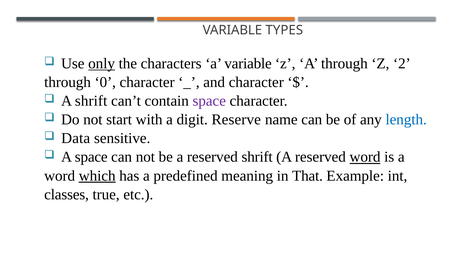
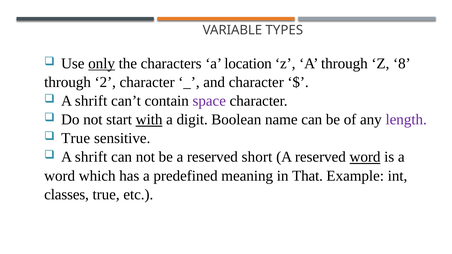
a variable: variable -> location
2: 2 -> 8
0: 0 -> 2
with underline: none -> present
Reserve: Reserve -> Boolean
length colour: blue -> purple
Data at (76, 138): Data -> True
space at (91, 157): space -> shrift
reserved shrift: shrift -> short
which underline: present -> none
